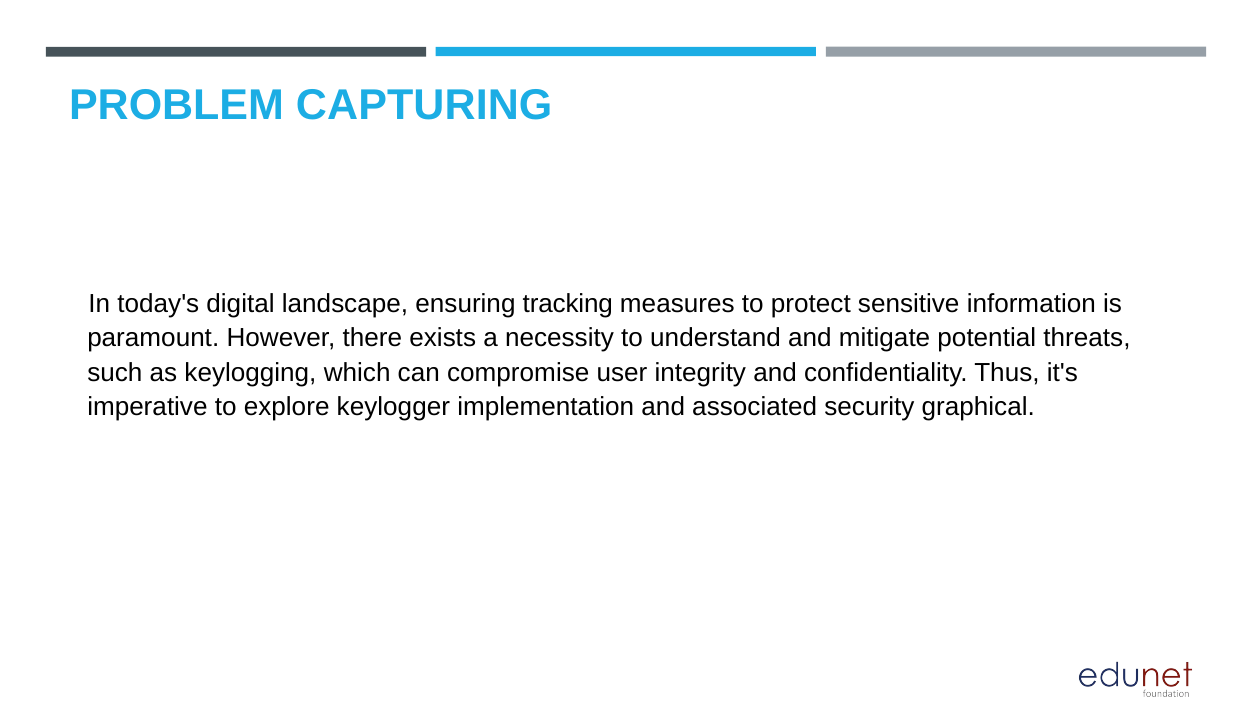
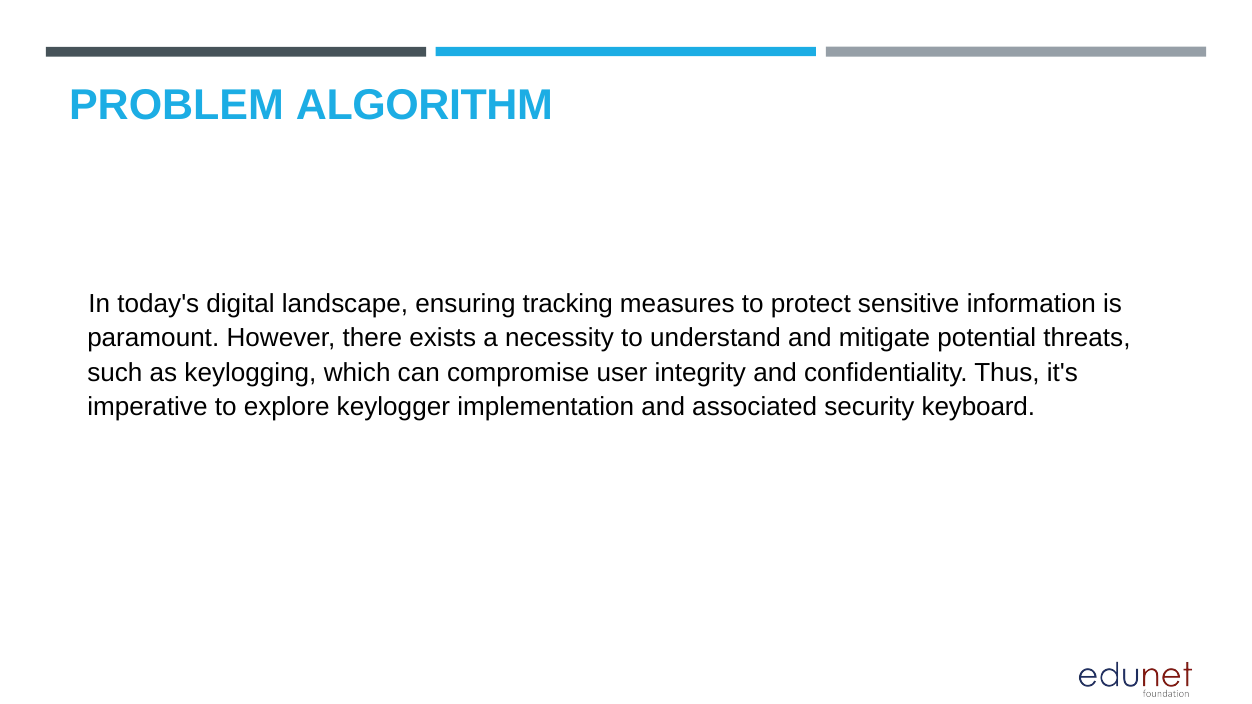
CAPTURING: CAPTURING -> ALGORITHM
graphical: graphical -> keyboard
